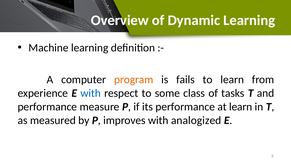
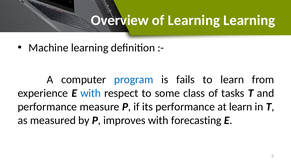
of Dynamic: Dynamic -> Learning
program colour: orange -> blue
analogized: analogized -> forecasting
